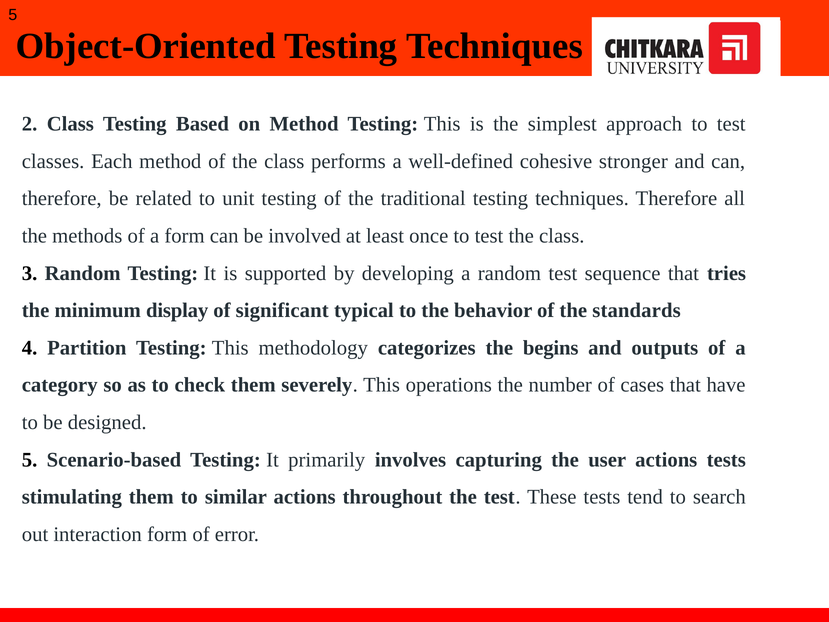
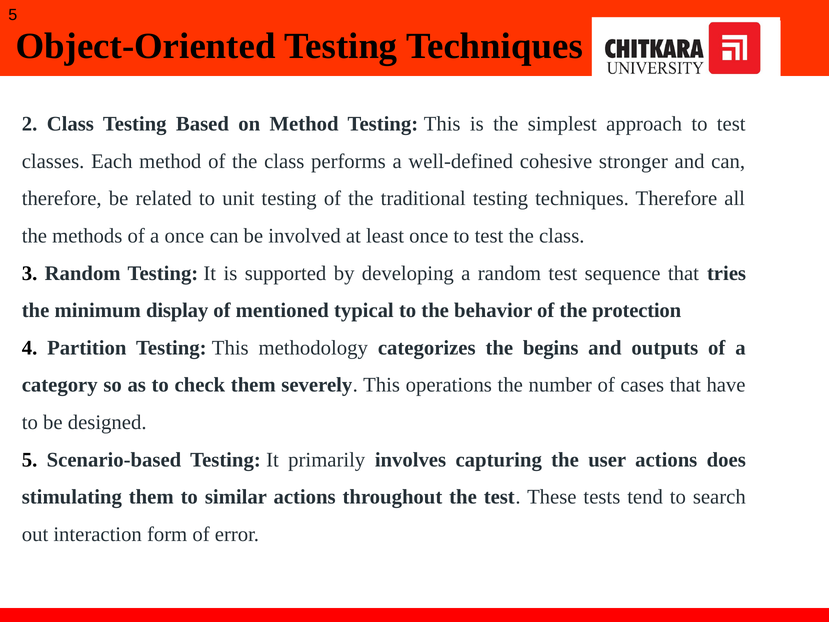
a form: form -> once
significant: significant -> mentioned
standards: standards -> protection
actions tests: tests -> does
